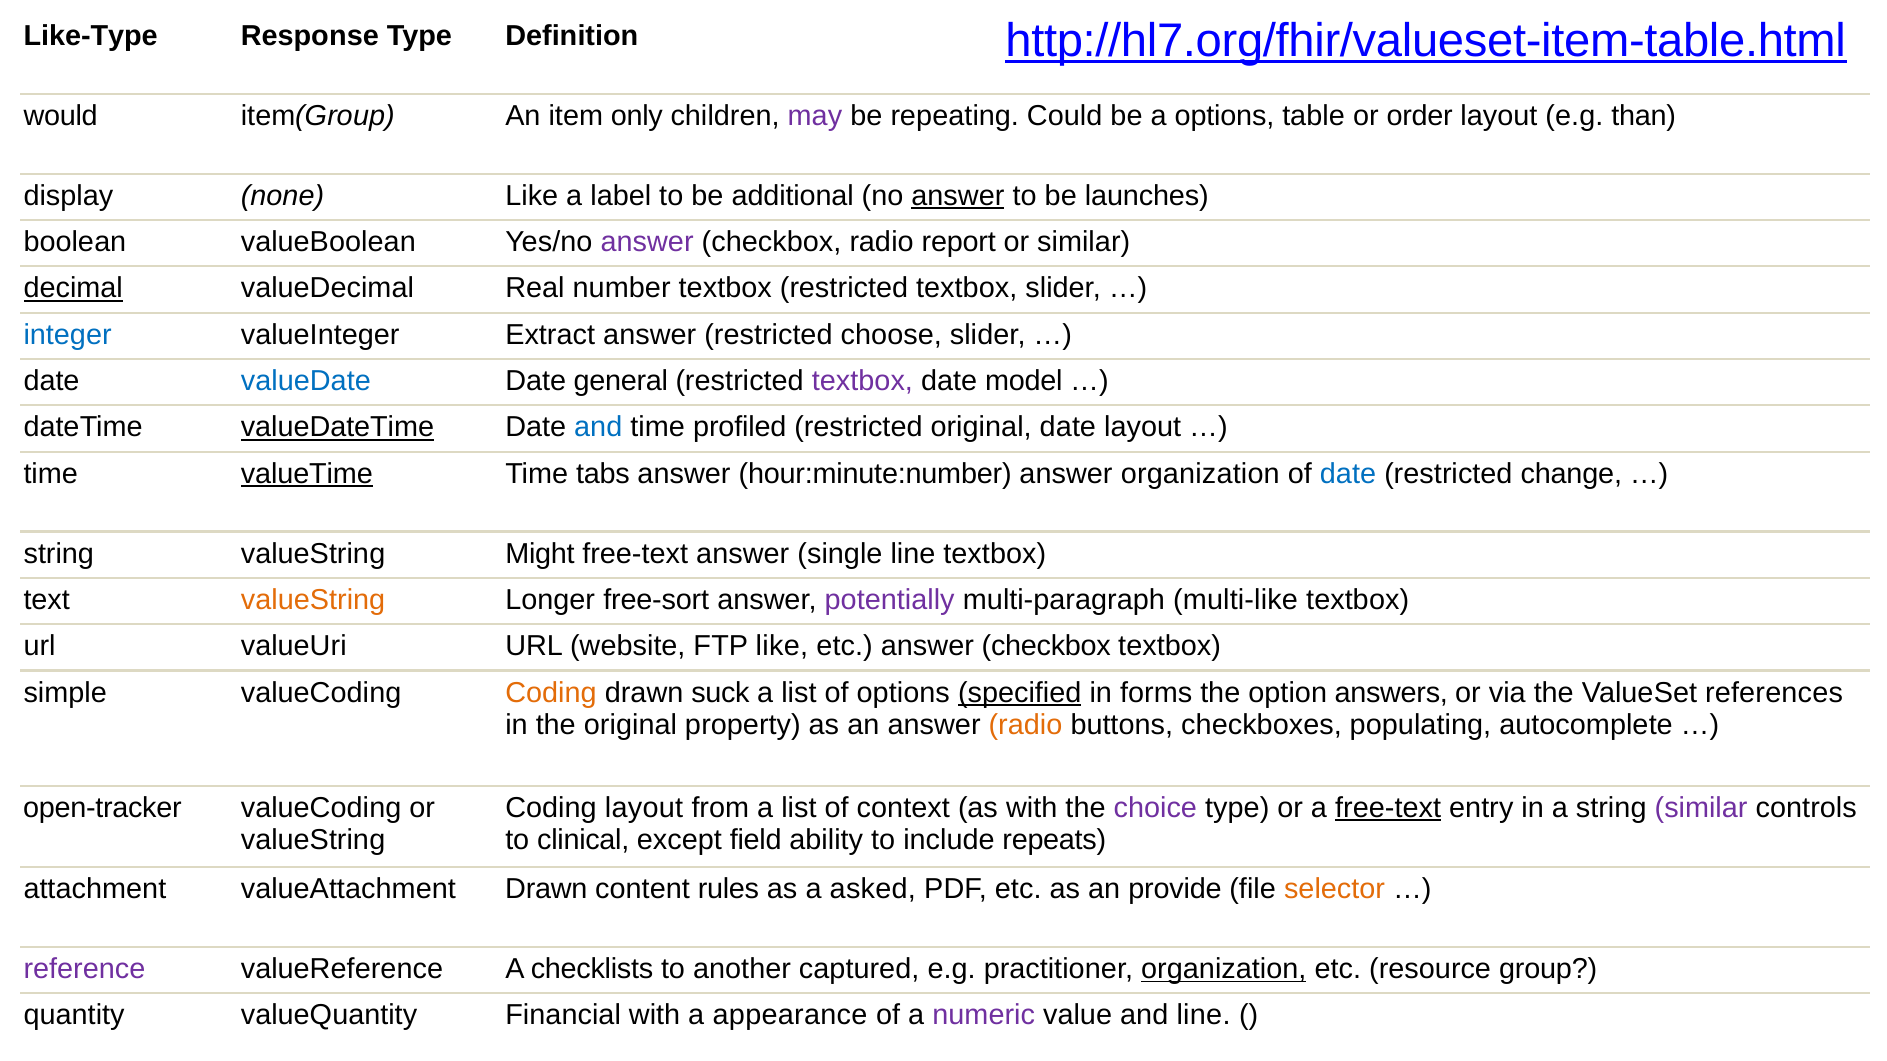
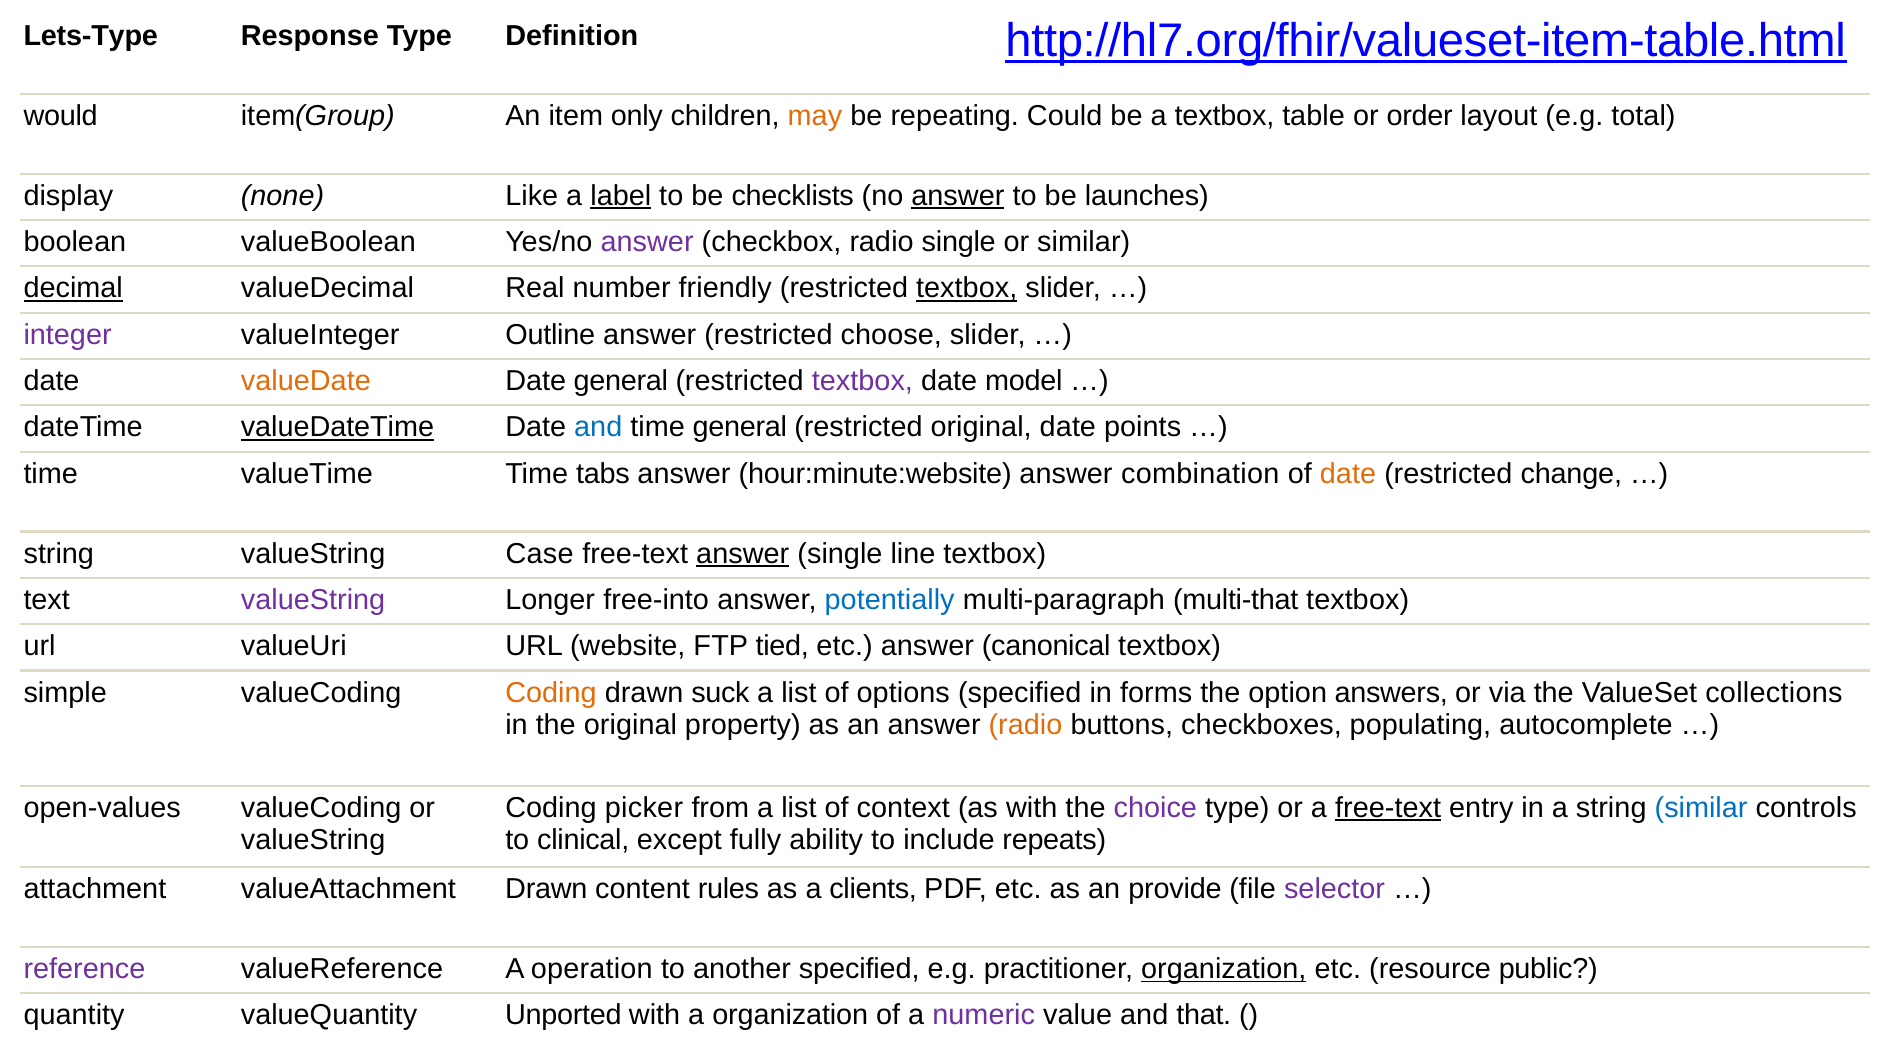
Like-Type: Like-Type -> Lets-Type
may colour: purple -> orange
a options: options -> textbox
than: than -> total
label underline: none -> present
additional: additional -> checklists
radio report: report -> single
number textbox: textbox -> friendly
textbox at (967, 289) underline: none -> present
integer colour: blue -> purple
Extract: Extract -> Outline
valueDate colour: blue -> orange
time profiled: profiled -> general
date layout: layout -> points
valueTime underline: present -> none
hour:minute:number: hour:minute:number -> hour:minute:website
answer organization: organization -> combination
date at (1348, 474) colour: blue -> orange
Might: Might -> Case
answer at (743, 554) underline: none -> present
valueString at (313, 600) colour: orange -> purple
free-sort: free-sort -> free-into
potentially colour: purple -> blue
multi-like: multi-like -> multi-that
FTP like: like -> tied
etc answer checkbox: checkbox -> canonical
specified at (1020, 693) underline: present -> none
references: references -> collections
open-tracker: open-tracker -> open-values
Coding layout: layout -> picker
similar at (1701, 808) colour: purple -> blue
field: field -> fully
asked: asked -> clients
selector colour: orange -> purple
checklists: checklists -> operation
another captured: captured -> specified
group: group -> public
Financial: Financial -> Unported
a appearance: appearance -> organization
and line: line -> that
